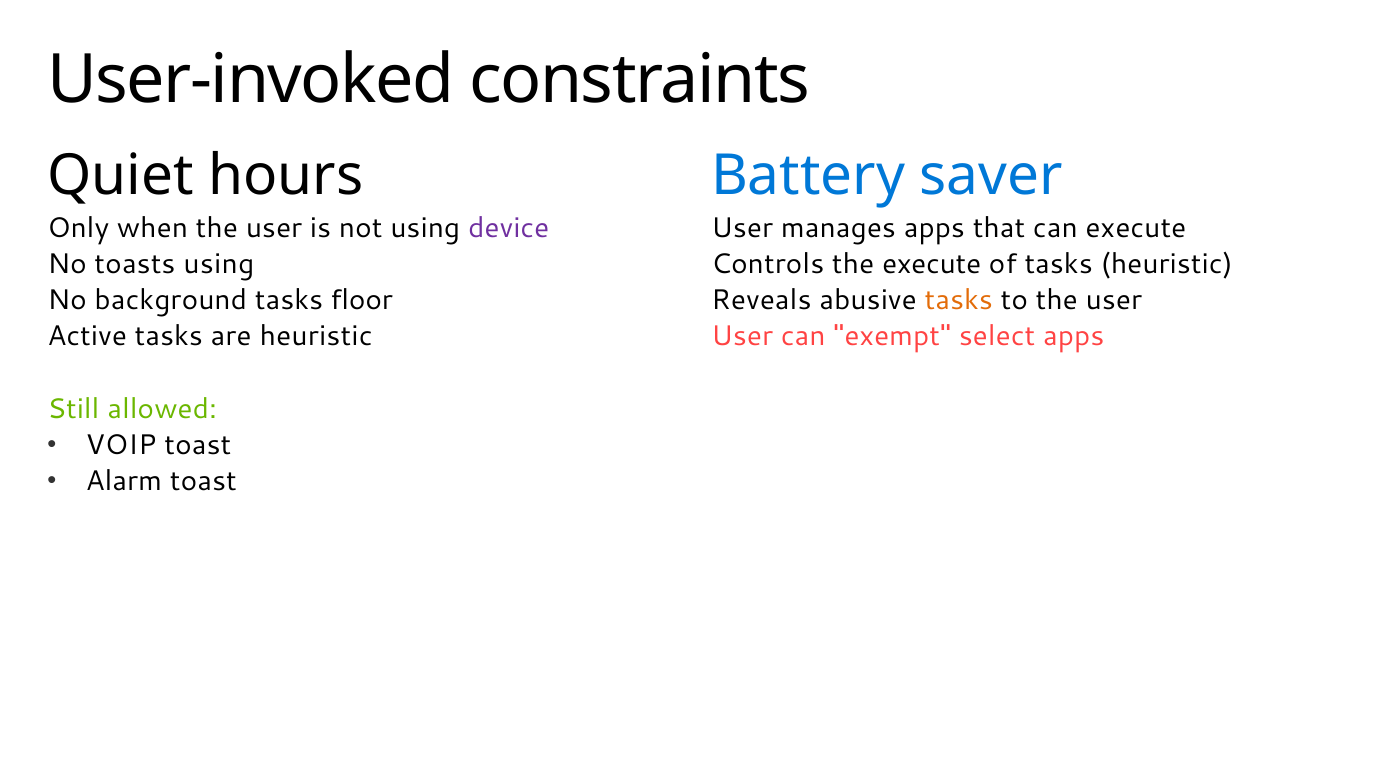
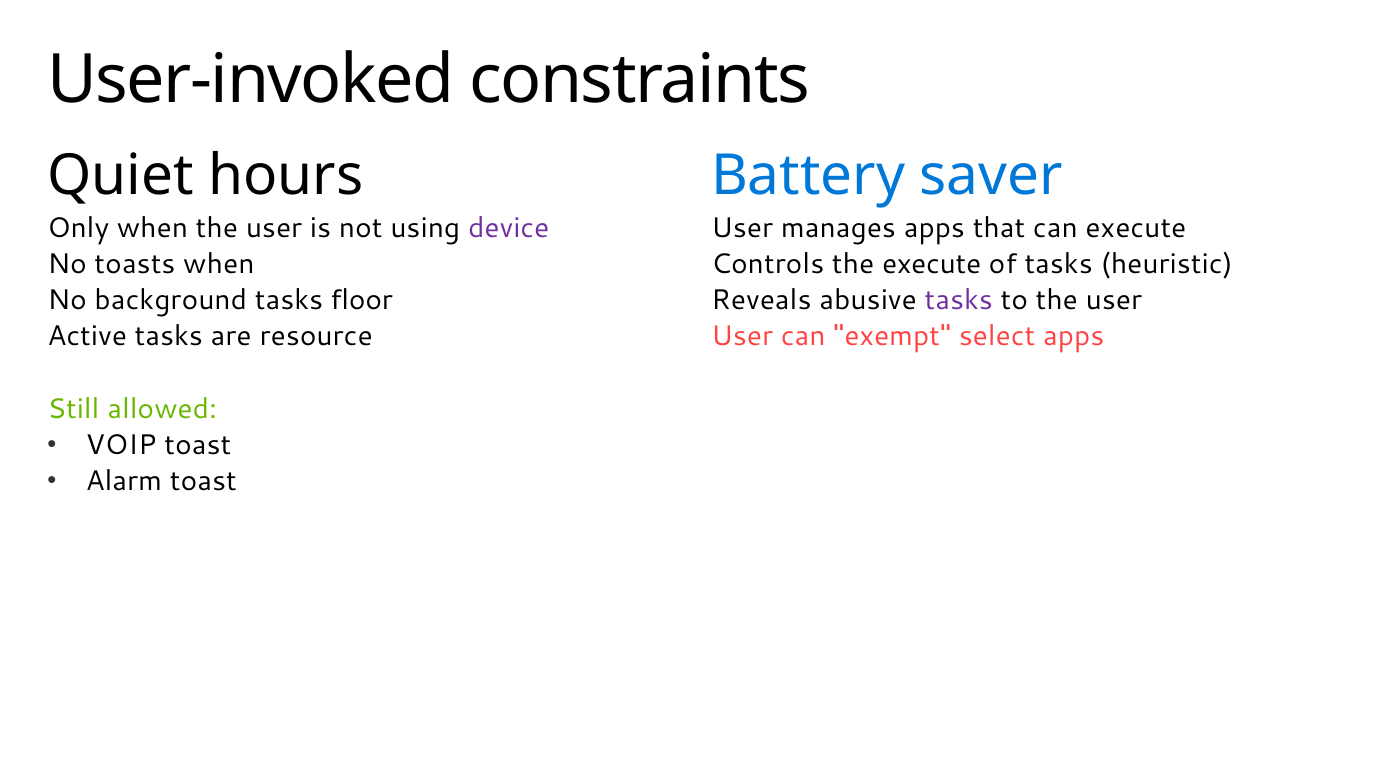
toasts using: using -> when
tasks at (959, 300) colour: orange -> purple
are heuristic: heuristic -> resource
